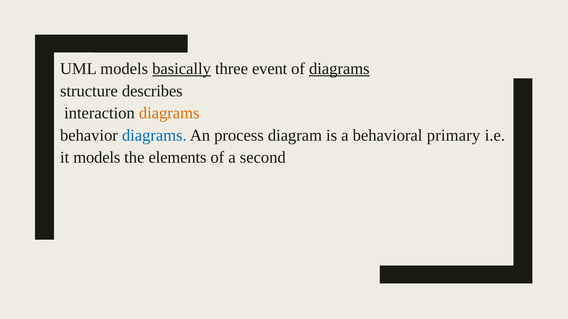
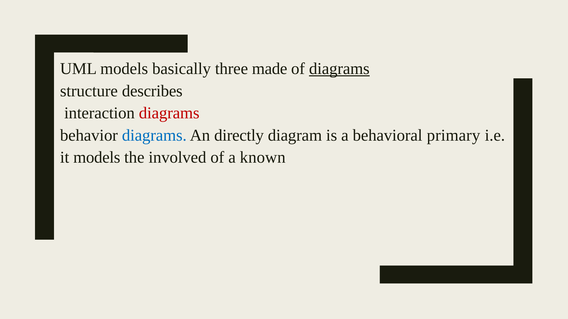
basically underline: present -> none
event: event -> made
diagrams at (169, 113) colour: orange -> red
process: process -> directly
elements: elements -> involved
second: second -> known
